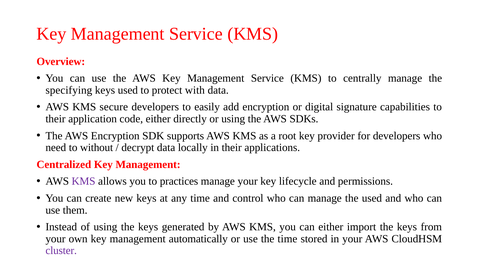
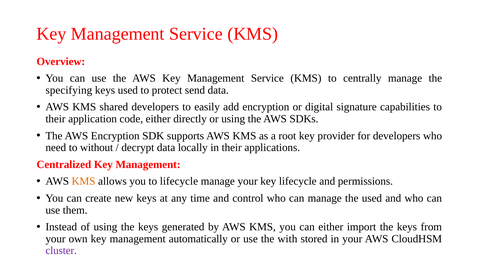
with: with -> send
secure: secure -> shared
KMS at (84, 181) colour: purple -> orange
to practices: practices -> lifecycle
the time: time -> with
